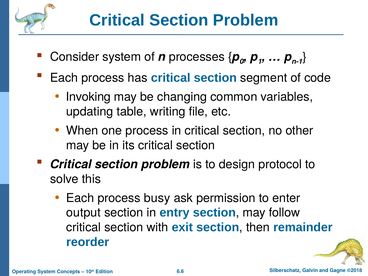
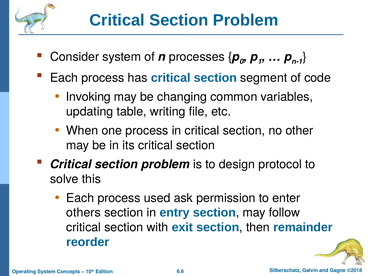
busy: busy -> used
output: output -> others
